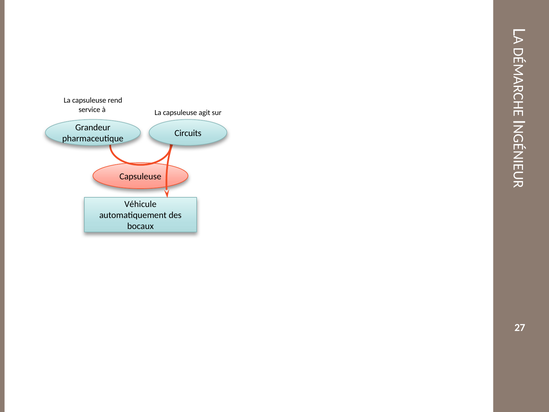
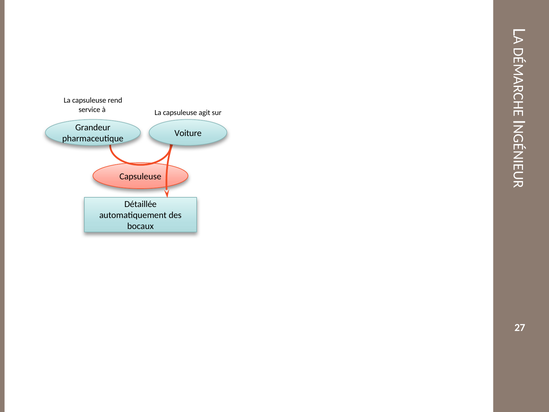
Circuits: Circuits -> Voiture
Véhicule: Véhicule -> Détaillée
